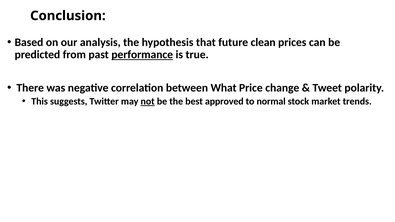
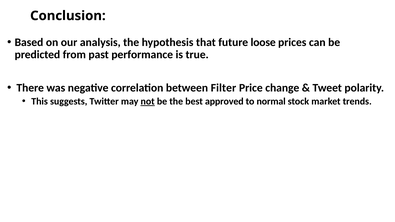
clean: clean -> loose
performance underline: present -> none
What: What -> Filter
